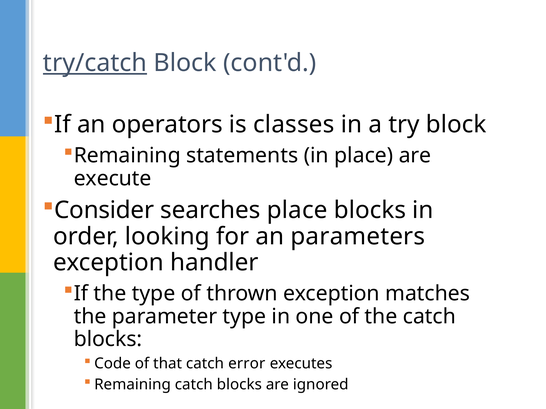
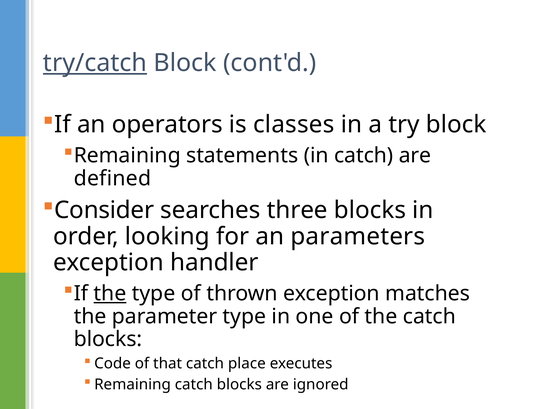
in place: place -> catch
execute: execute -> defined
searches place: place -> three
the at (110, 294) underline: none -> present
error: error -> place
